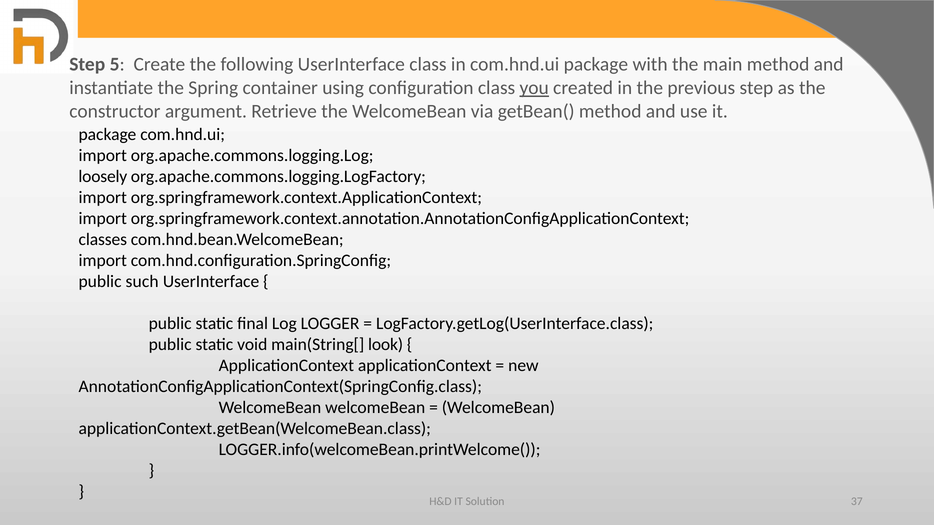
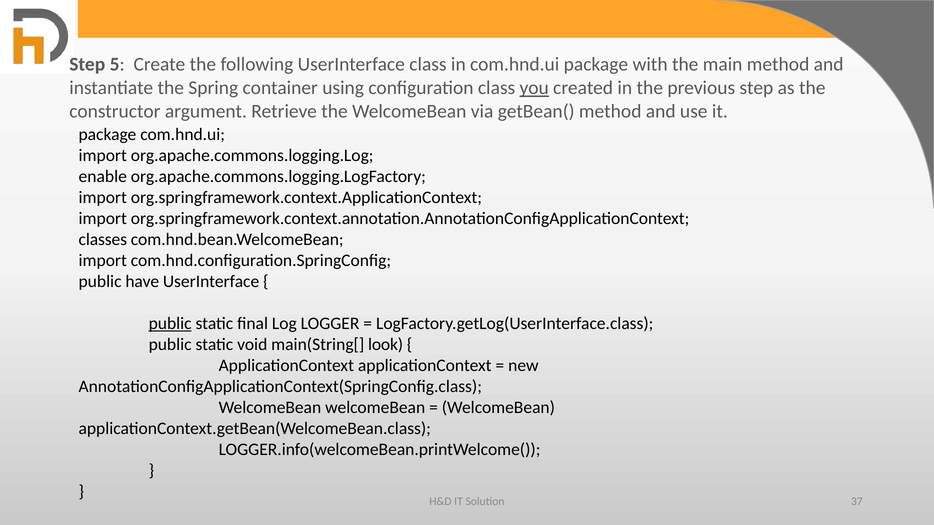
loosely: loosely -> enable
such: such -> have
public at (170, 324) underline: none -> present
